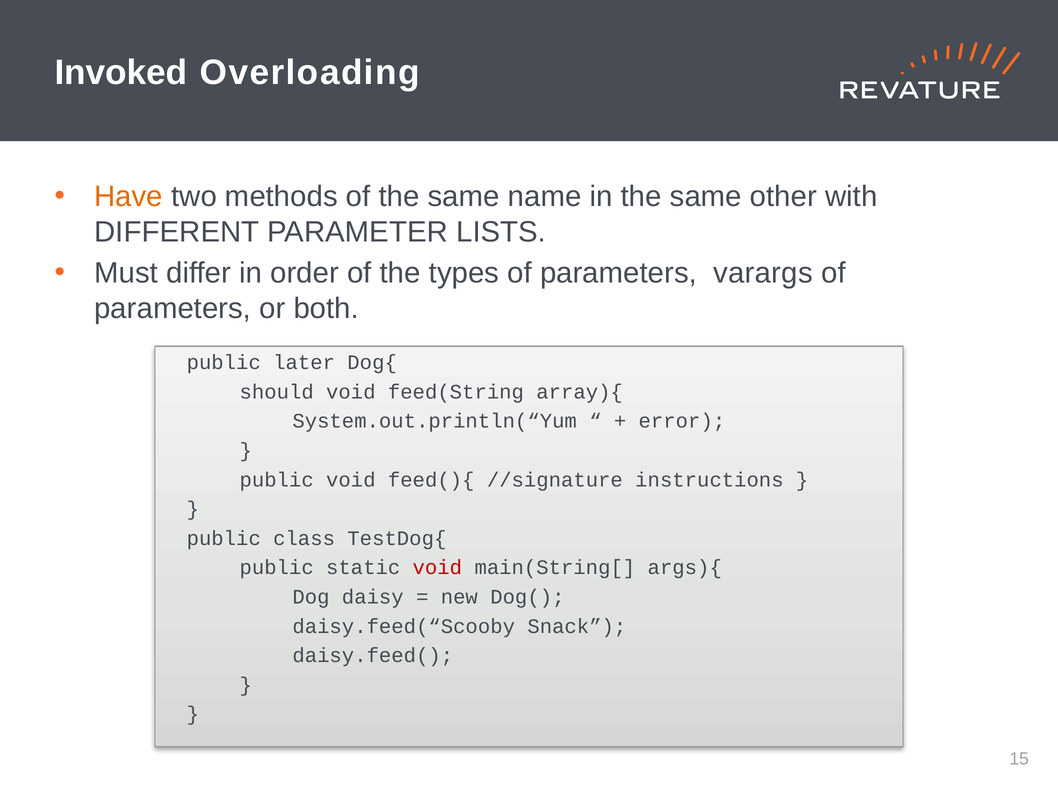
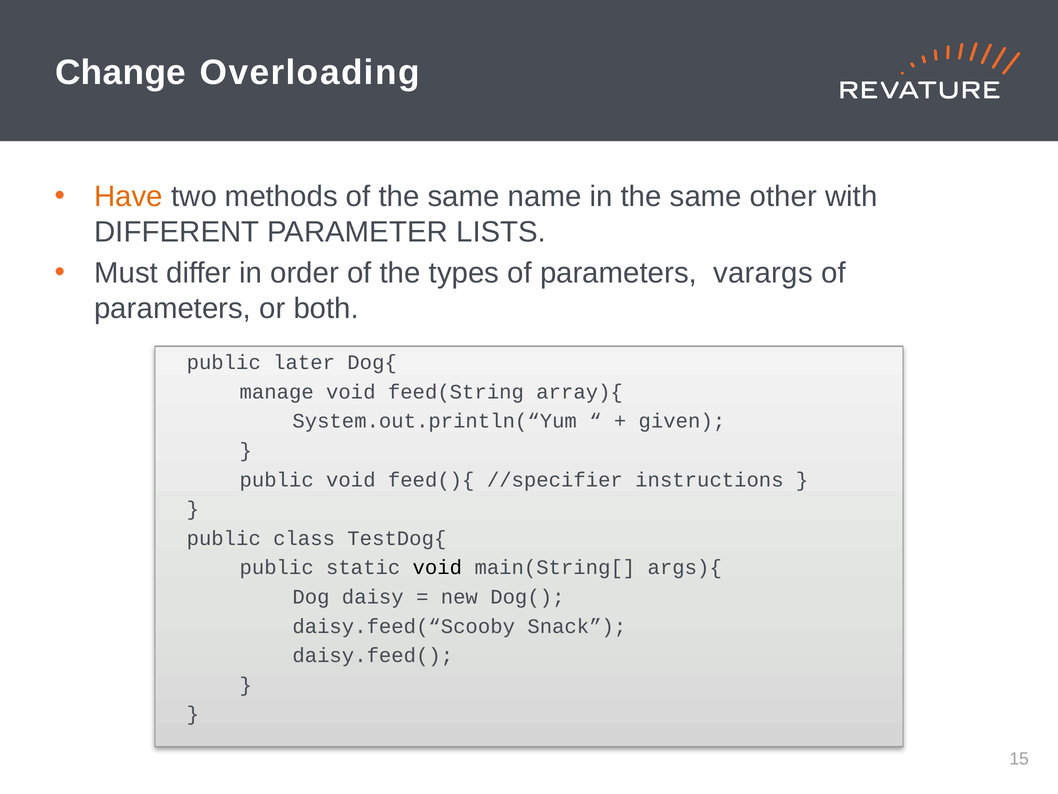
Invoked: Invoked -> Change
should: should -> manage
error: error -> given
//signature: //signature -> //specifier
void at (437, 567) colour: red -> black
